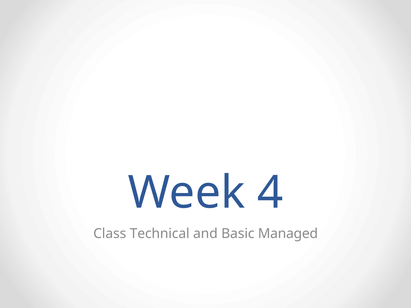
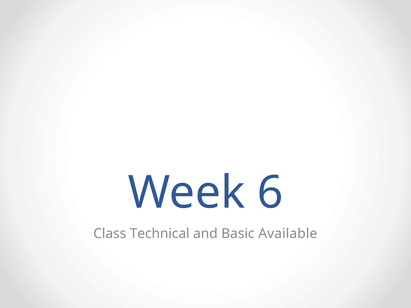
4: 4 -> 6
Managed: Managed -> Available
